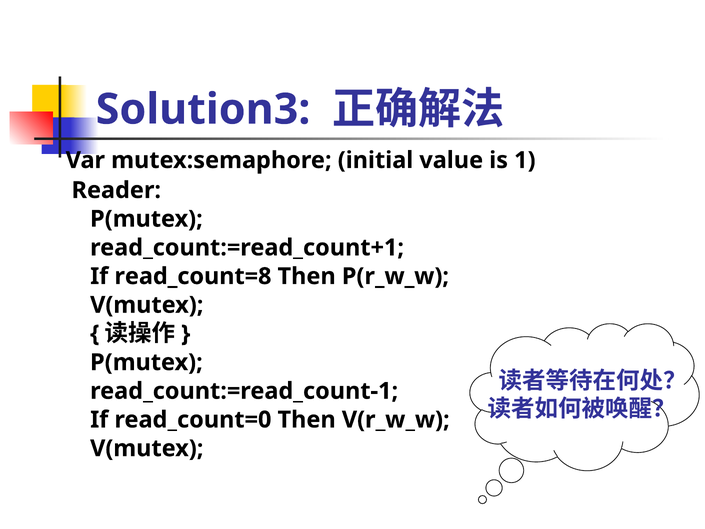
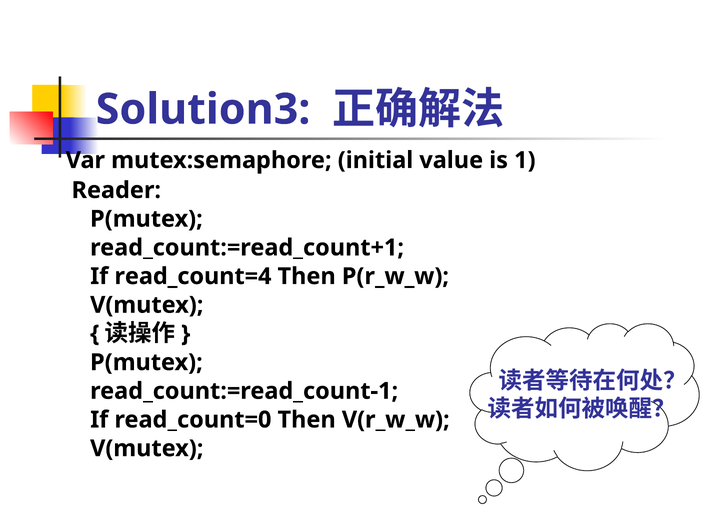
read_count=8: read_count=8 -> read_count=4
